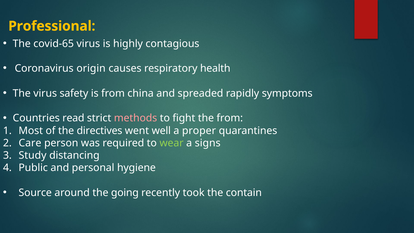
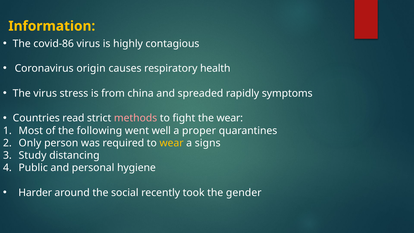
Professional: Professional -> Information
covid-65: covid-65 -> covid-86
safety: safety -> stress
the from: from -> wear
directives: directives -> following
Care: Care -> Only
wear at (172, 143) colour: light green -> yellow
Source: Source -> Harder
going: going -> social
contain: contain -> gender
